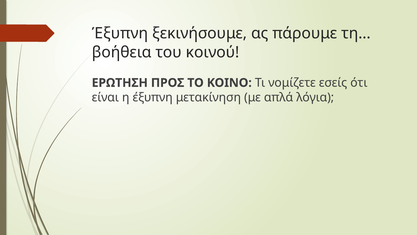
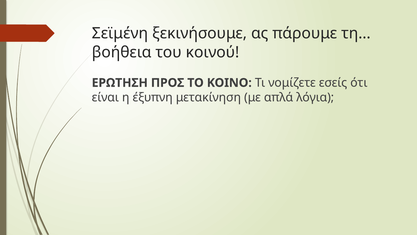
Έξυπνη at (120, 33): Έξυπνη -> Σεϊμένη
